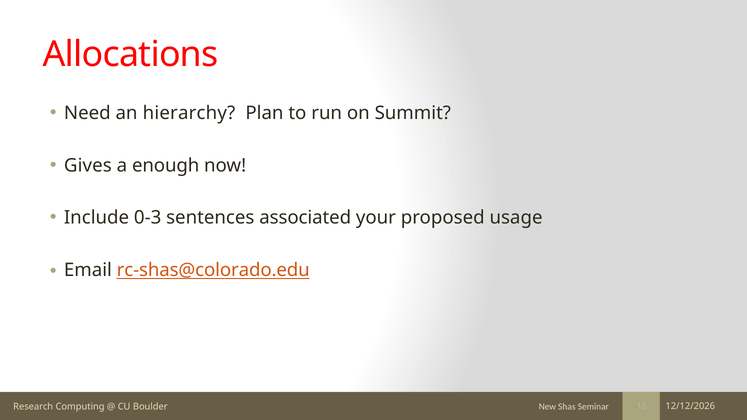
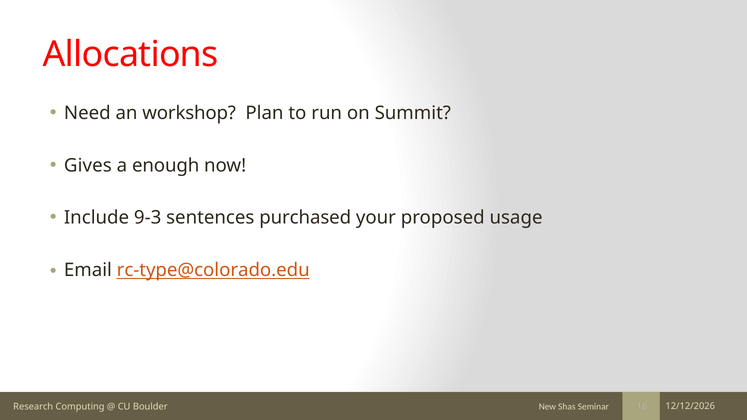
hierarchy: hierarchy -> workshop
0-3: 0-3 -> 9-3
associated: associated -> purchased
rc-shas@colorado.edu: rc-shas@colorado.edu -> rc-type@colorado.edu
